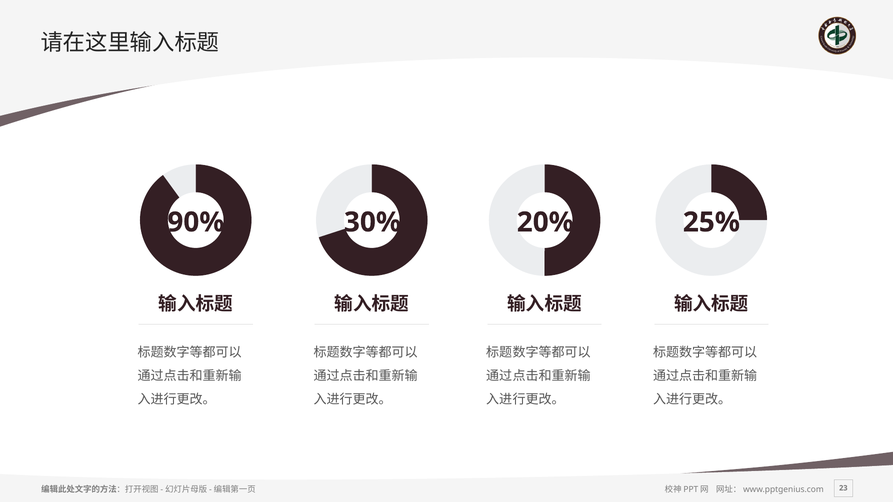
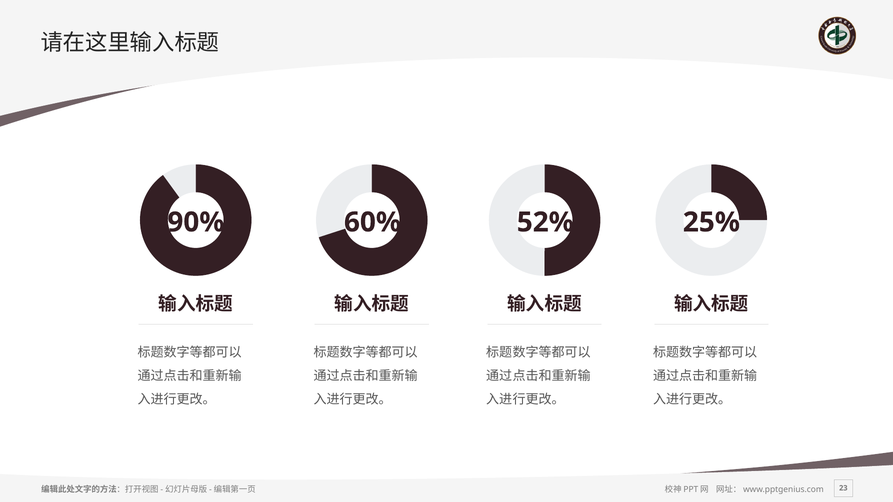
30%: 30% -> 60%
20%: 20% -> 52%
